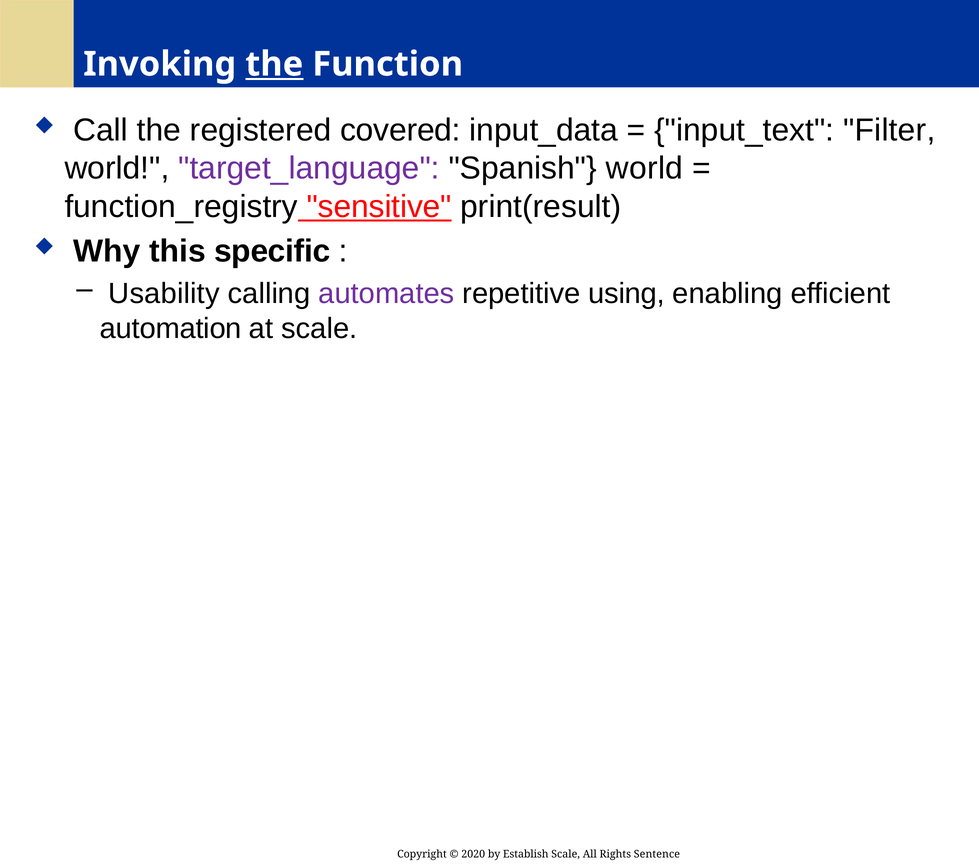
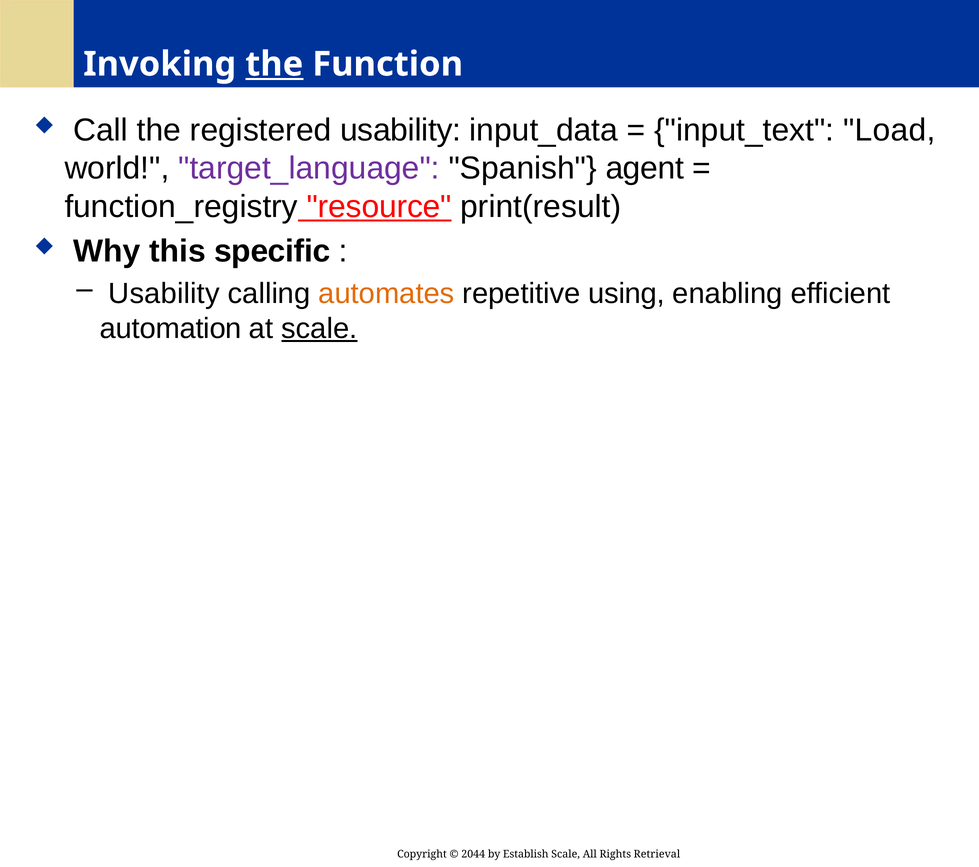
registered covered: covered -> usability
Filter: Filter -> Load
Spanish world: world -> agent
sensitive: sensitive -> resource
automates colour: purple -> orange
scale at (319, 328) underline: none -> present
2020: 2020 -> 2044
Sentence: Sentence -> Retrieval
